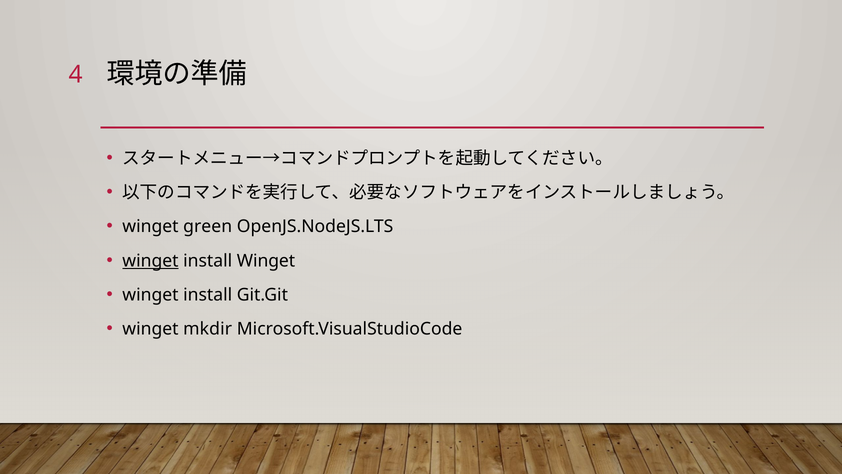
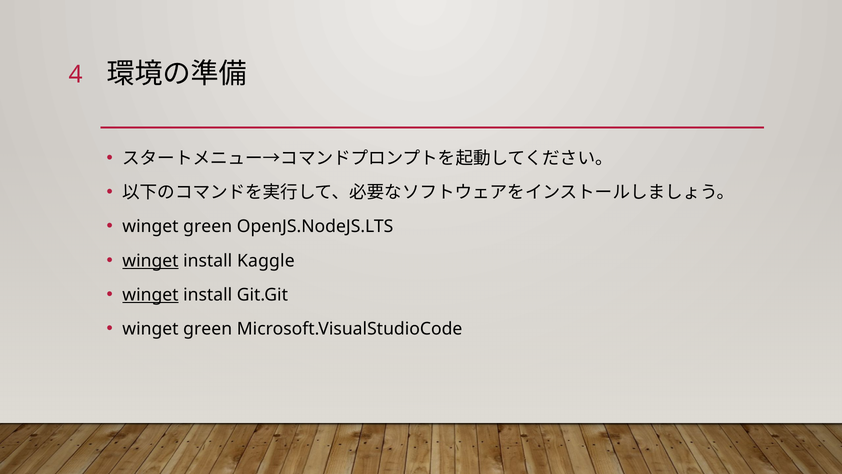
install Winget: Winget -> Kaggle
winget at (150, 295) underline: none -> present
mkdir at (208, 329): mkdir -> green
